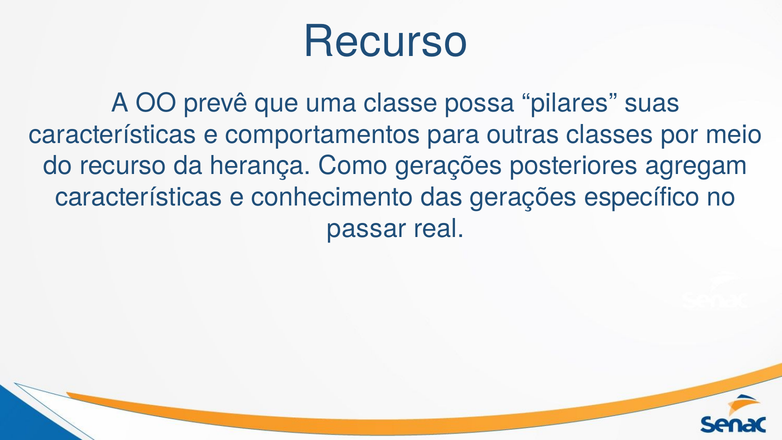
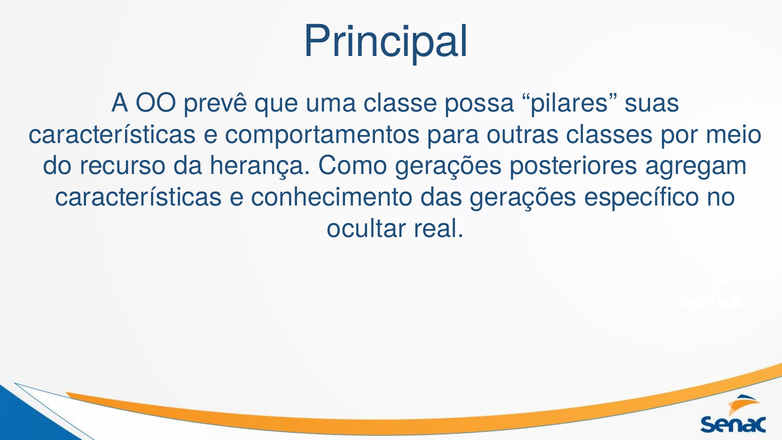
Recurso at (385, 42): Recurso -> Principal
passar: passar -> ocultar
